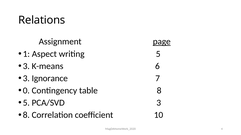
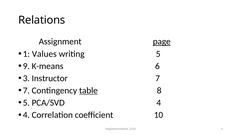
Aspect: Aspect -> Values
3 at (26, 66): 3 -> 9
Ignorance: Ignorance -> Instructor
0 at (26, 91): 0 -> 7
table underline: none -> present
PCA/SVD 3: 3 -> 4
8 at (26, 115): 8 -> 4
